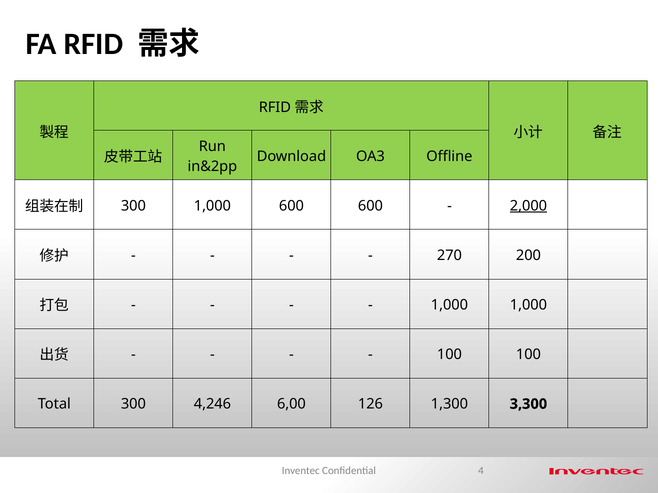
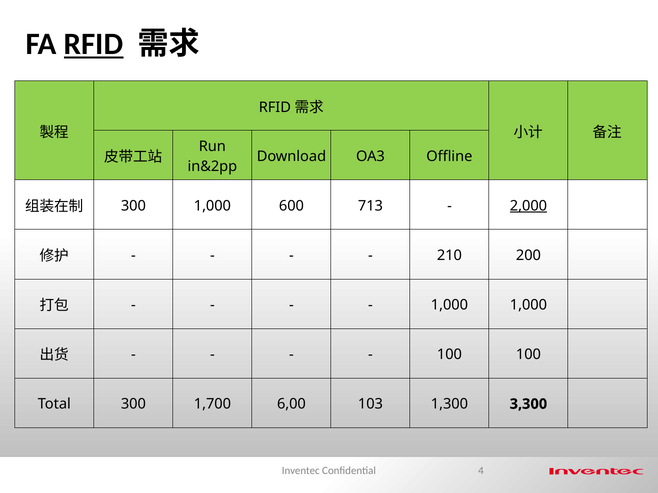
RFID at (94, 44) underline: none -> present
600 600: 600 -> 713
270: 270 -> 210
4,246: 4,246 -> 1,700
126: 126 -> 103
